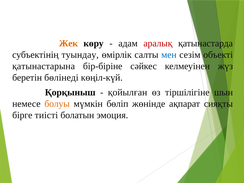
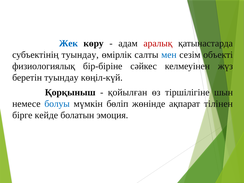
Жек colour: orange -> blue
қатынастарына: қатынастарына -> физиологиялық
беретiн бөлiнедi: бөлiнедi -> туындау
болуы colour: orange -> blue
сияқты: сияқты -> тілінен
тиісті: тиісті -> кейде
